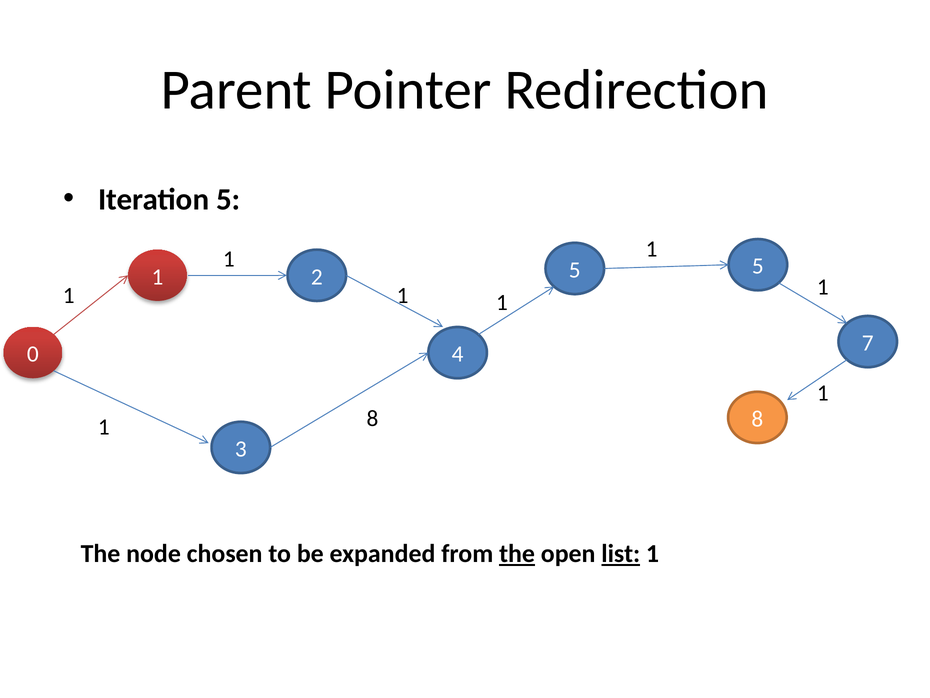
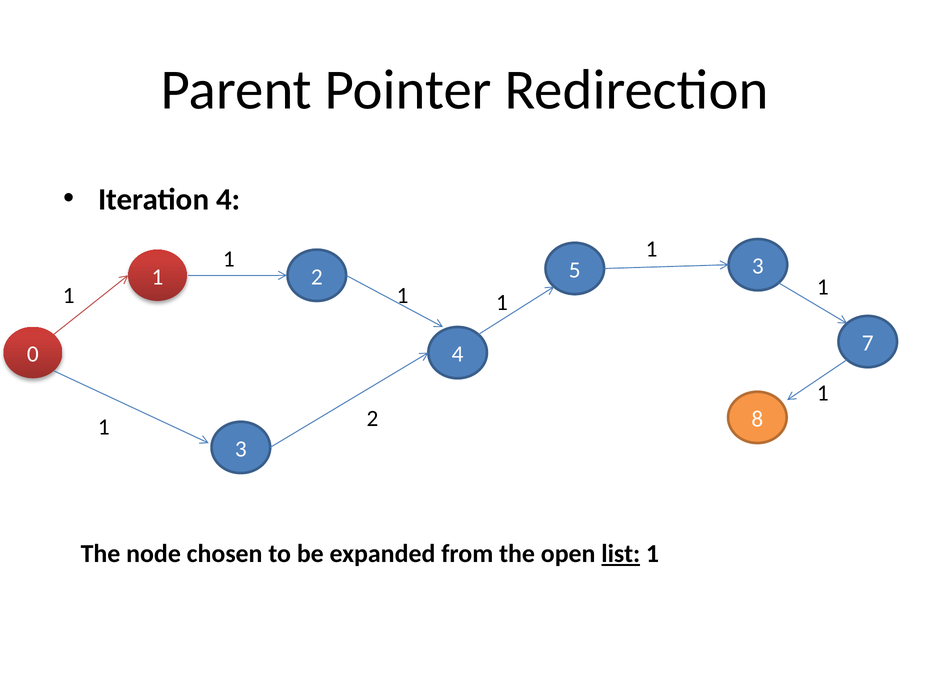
Iteration 5: 5 -> 4
5 5: 5 -> 3
1 8: 8 -> 2
the at (517, 553) underline: present -> none
